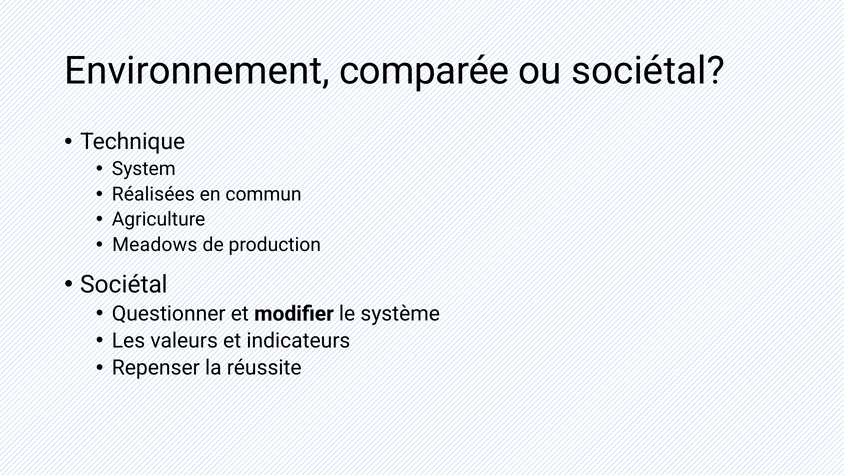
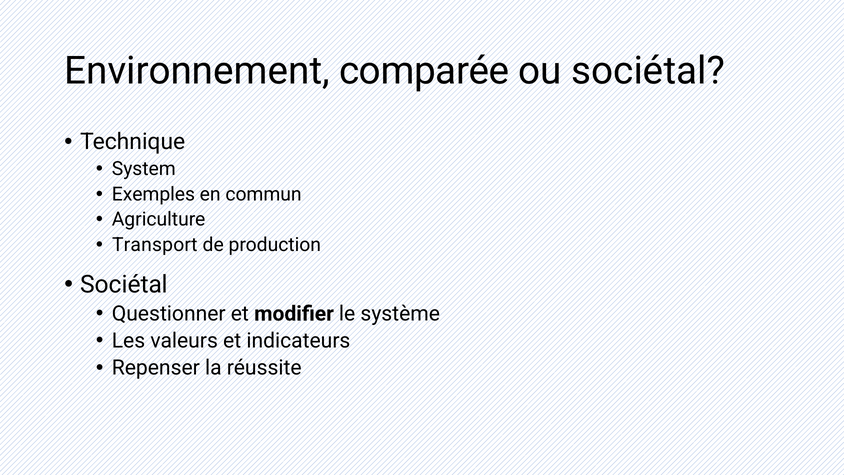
Réalisées: Réalisées -> Exemples
Meadows: Meadows -> Transport
